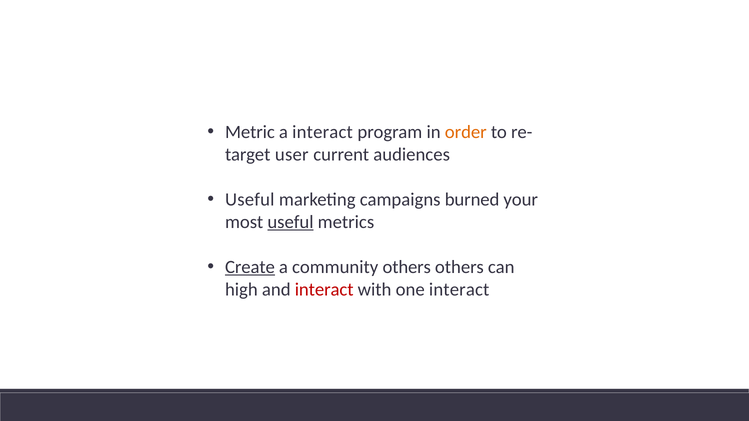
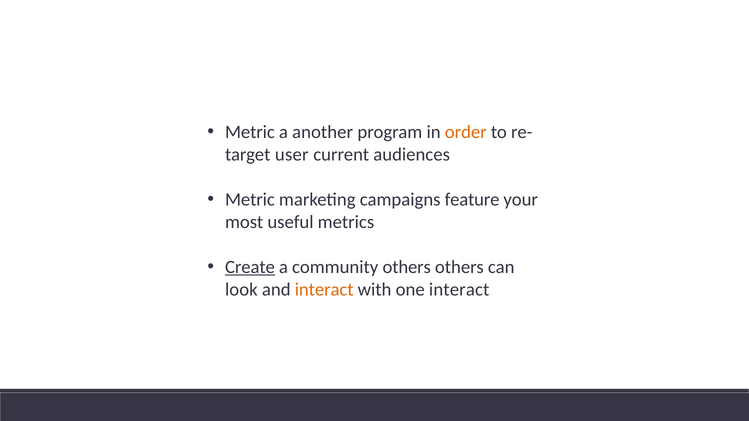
a interact: interact -> another
Useful at (250, 200): Useful -> Metric
burned: burned -> feature
useful at (290, 222) underline: present -> none
high: high -> look
interact at (324, 290) colour: red -> orange
